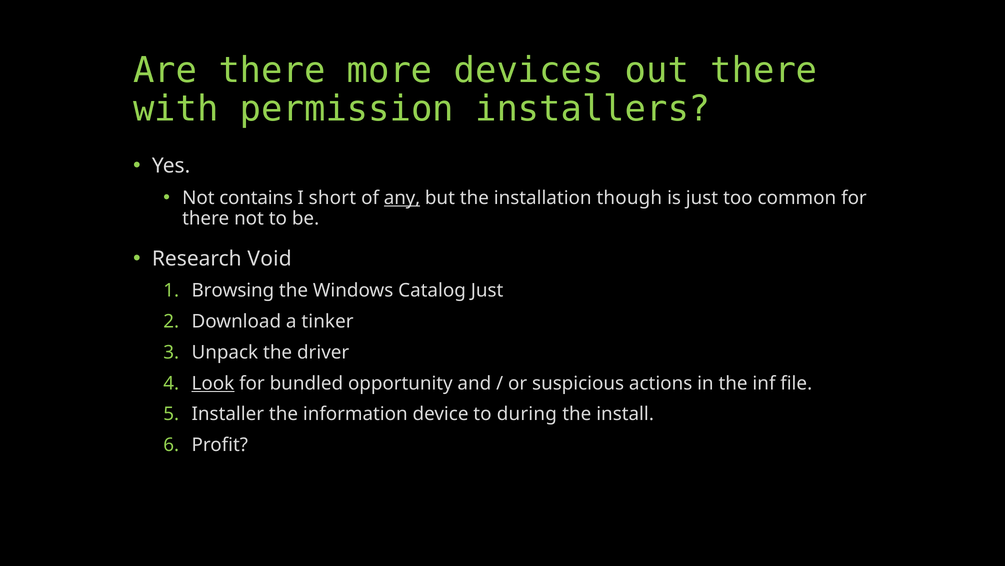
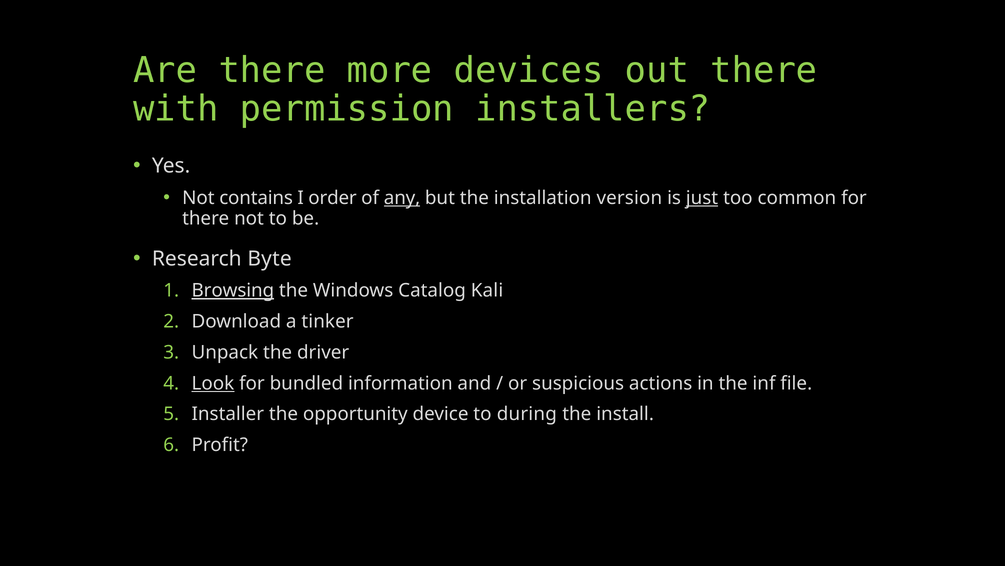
short: short -> order
though: though -> version
just at (702, 198) underline: none -> present
Void: Void -> Byte
Browsing underline: none -> present
Catalog Just: Just -> Kali
opportunity: opportunity -> information
information: information -> opportunity
